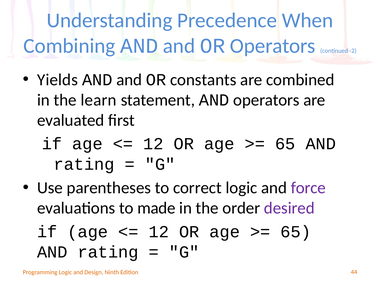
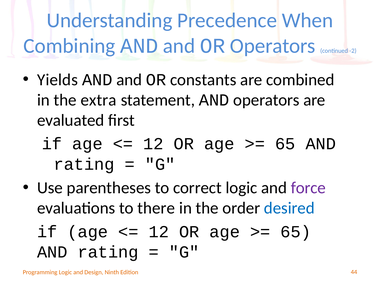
learn: learn -> extra
made: made -> there
desired colour: purple -> blue
